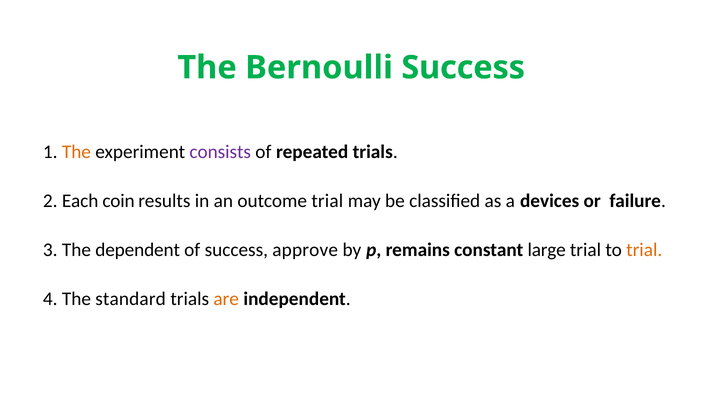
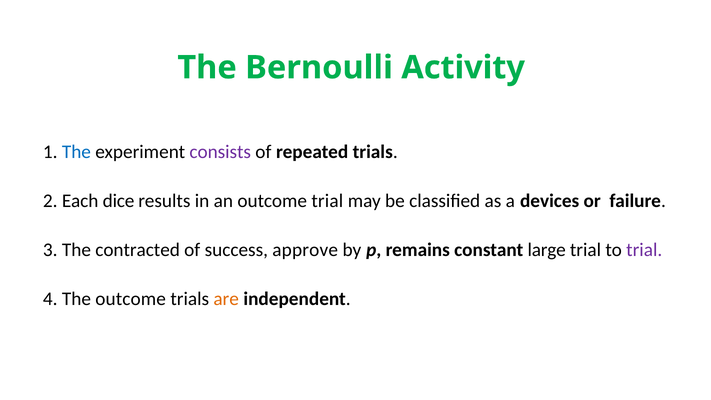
Bernoulli Success: Success -> Activity
The at (76, 152) colour: orange -> blue
coin: coin -> dice
dependent: dependent -> contracted
trial at (644, 250) colour: orange -> purple
The standard: standard -> outcome
